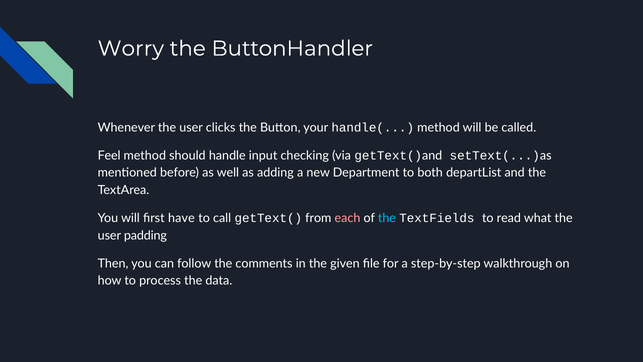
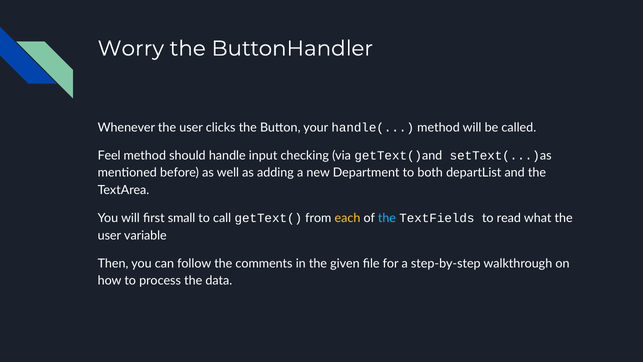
have: have -> small
each colour: pink -> yellow
padding: padding -> variable
